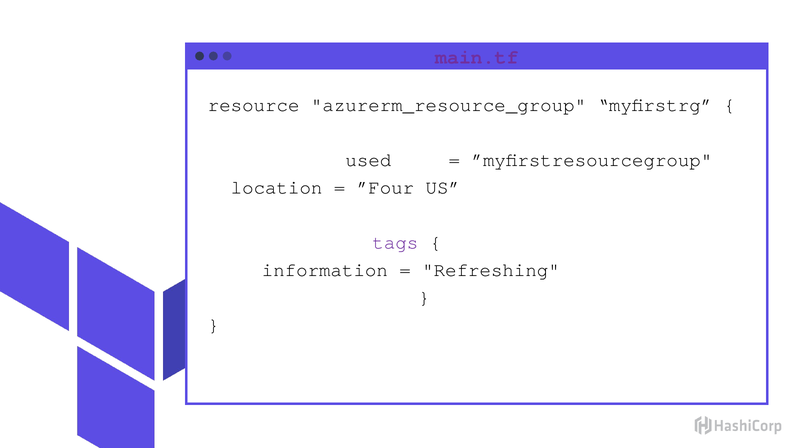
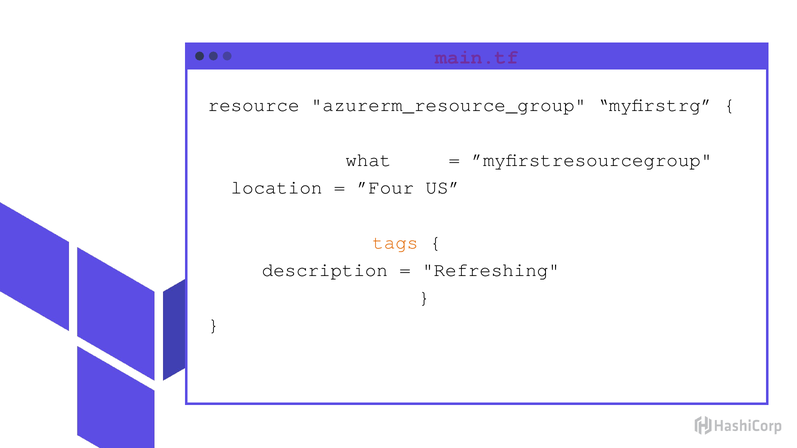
used: used -> what
tags colour: purple -> orange
information: information -> description
